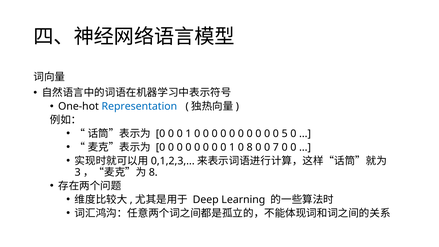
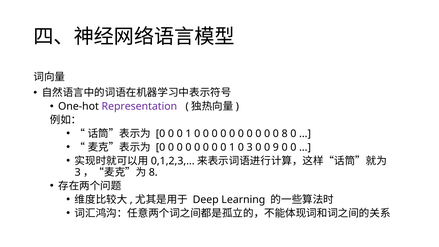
Representation colour: blue -> purple
0 5: 5 -> 8
0 8: 8 -> 3
7: 7 -> 9
